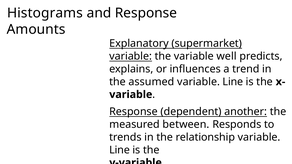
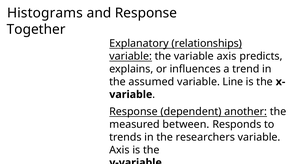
Amounts: Amounts -> Together
supermarket: supermarket -> relationships
the variable well: well -> axis
relationship: relationship -> researchers
Line at (120, 150): Line -> Axis
